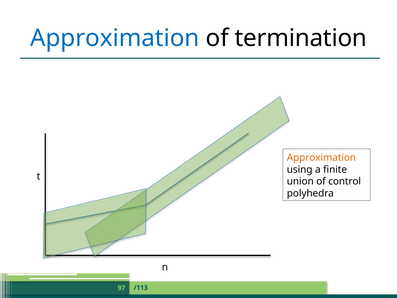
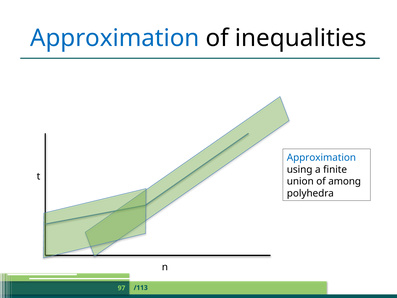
termination: termination -> inequalities
Approximation at (321, 157) colour: orange -> blue
control: control -> among
